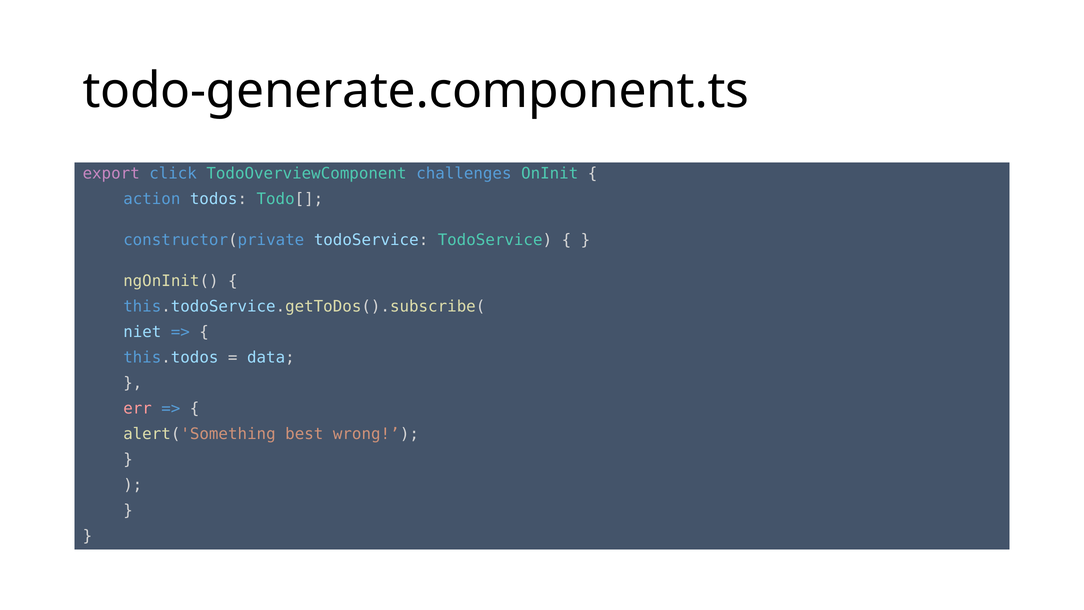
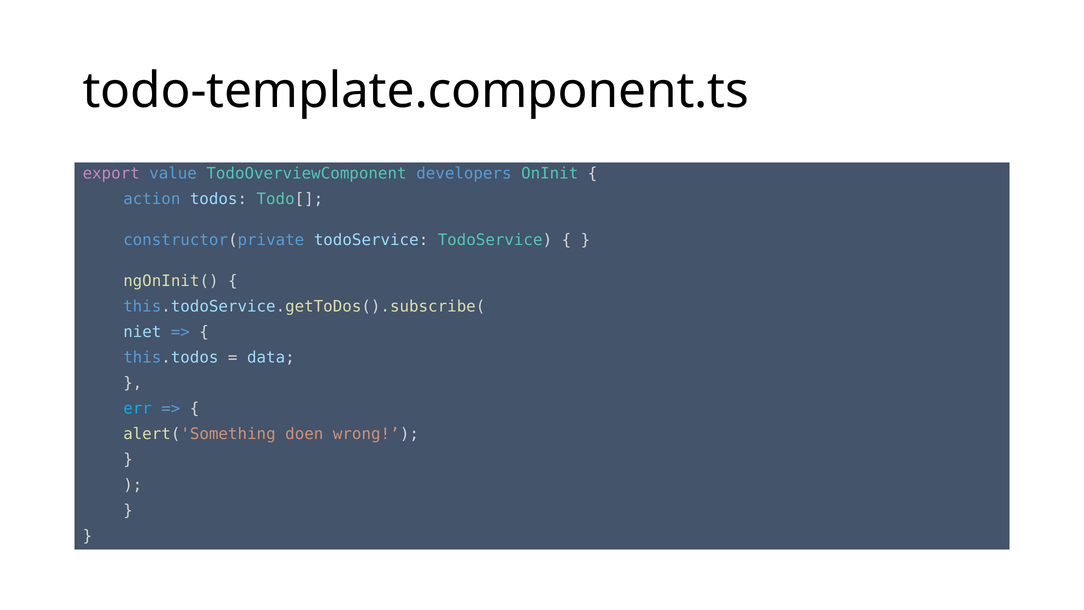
todo-generate.component.ts: todo-generate.component.ts -> todo-template.component.ts
click: click -> value
challenges: challenges -> developers
err colour: pink -> light blue
best: best -> doen
